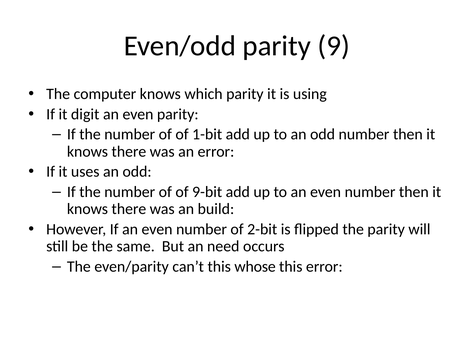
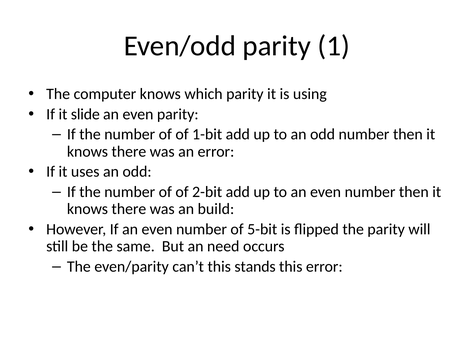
9: 9 -> 1
digit: digit -> slide
9-bit: 9-bit -> 2-bit
2-bit: 2-bit -> 5-bit
whose: whose -> stands
